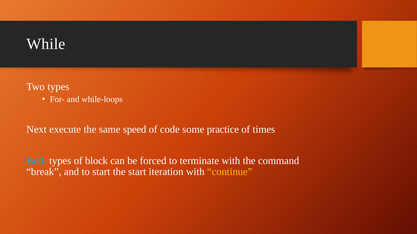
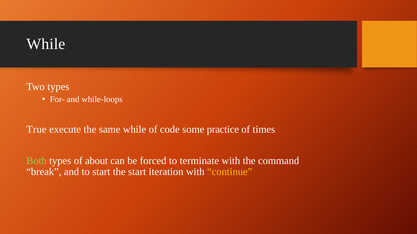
Next: Next -> True
same speed: speed -> while
Both colour: light blue -> light green
block: block -> about
